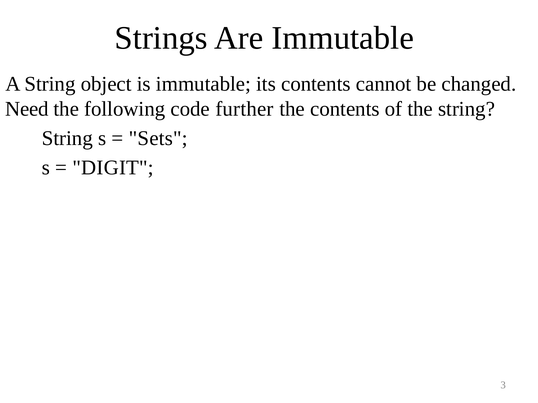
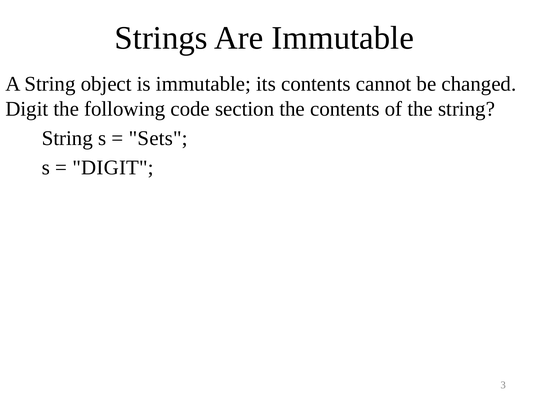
Need at (27, 109): Need -> Digit
further: further -> section
